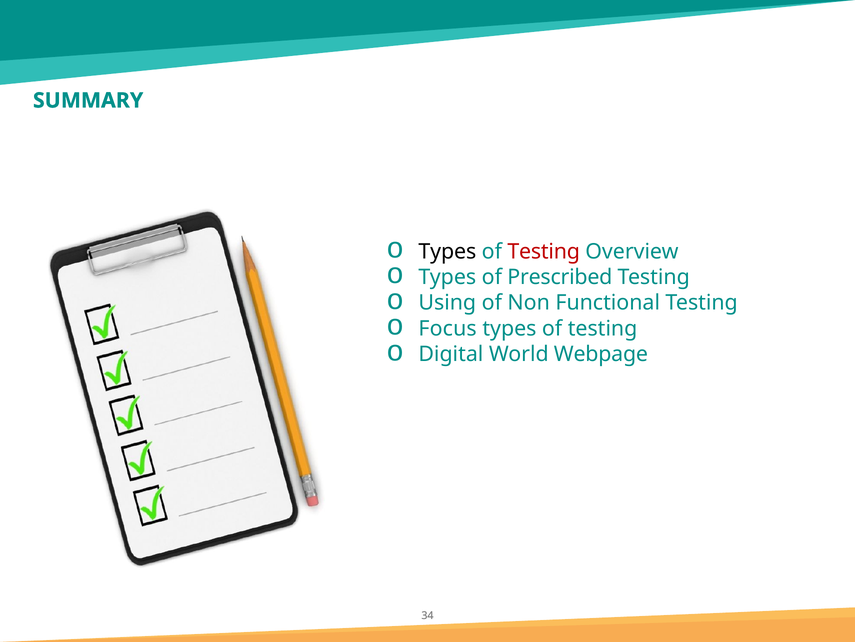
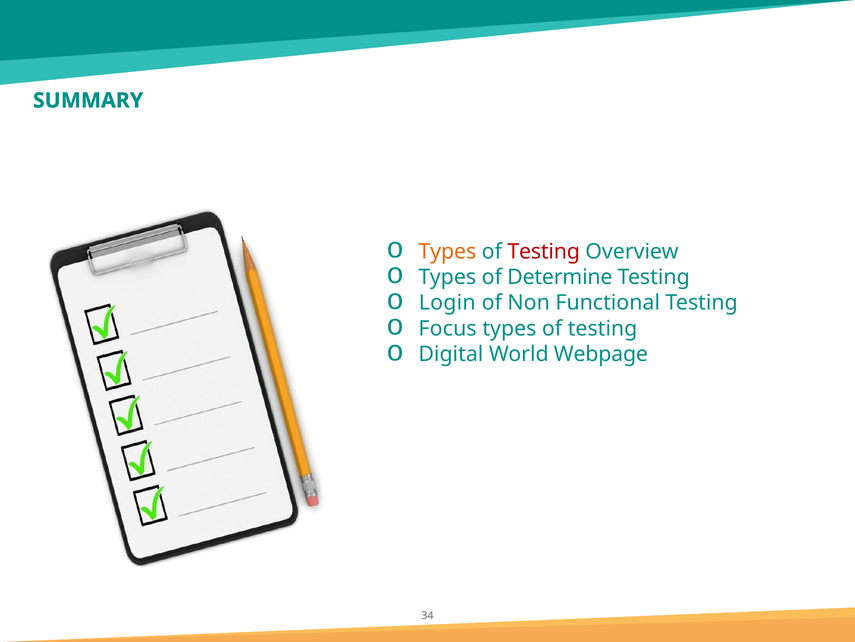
Types at (447, 251) colour: black -> orange
Prescribed: Prescribed -> Determine
Using: Using -> Login
